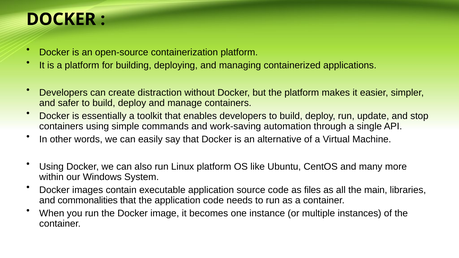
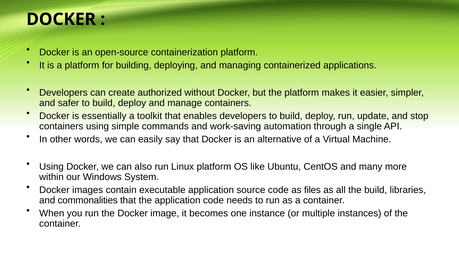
distraction: distraction -> authorized
the main: main -> build
